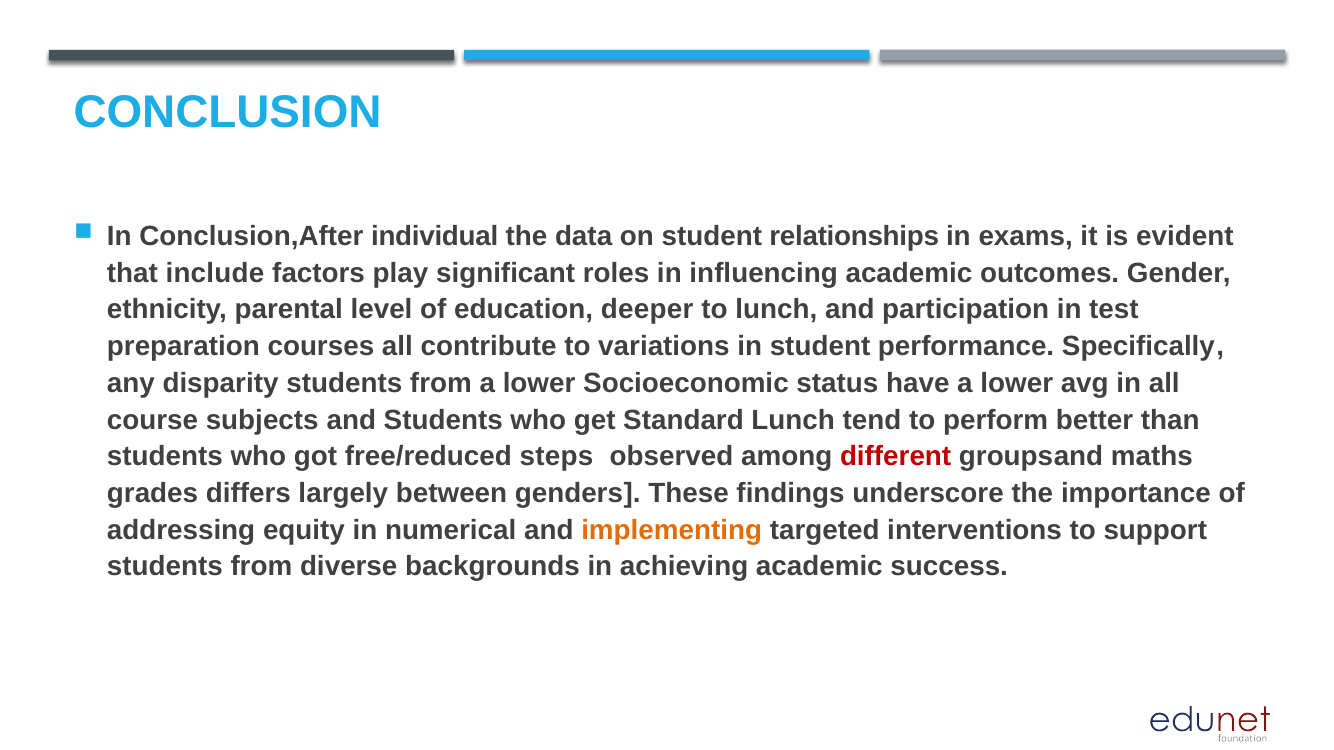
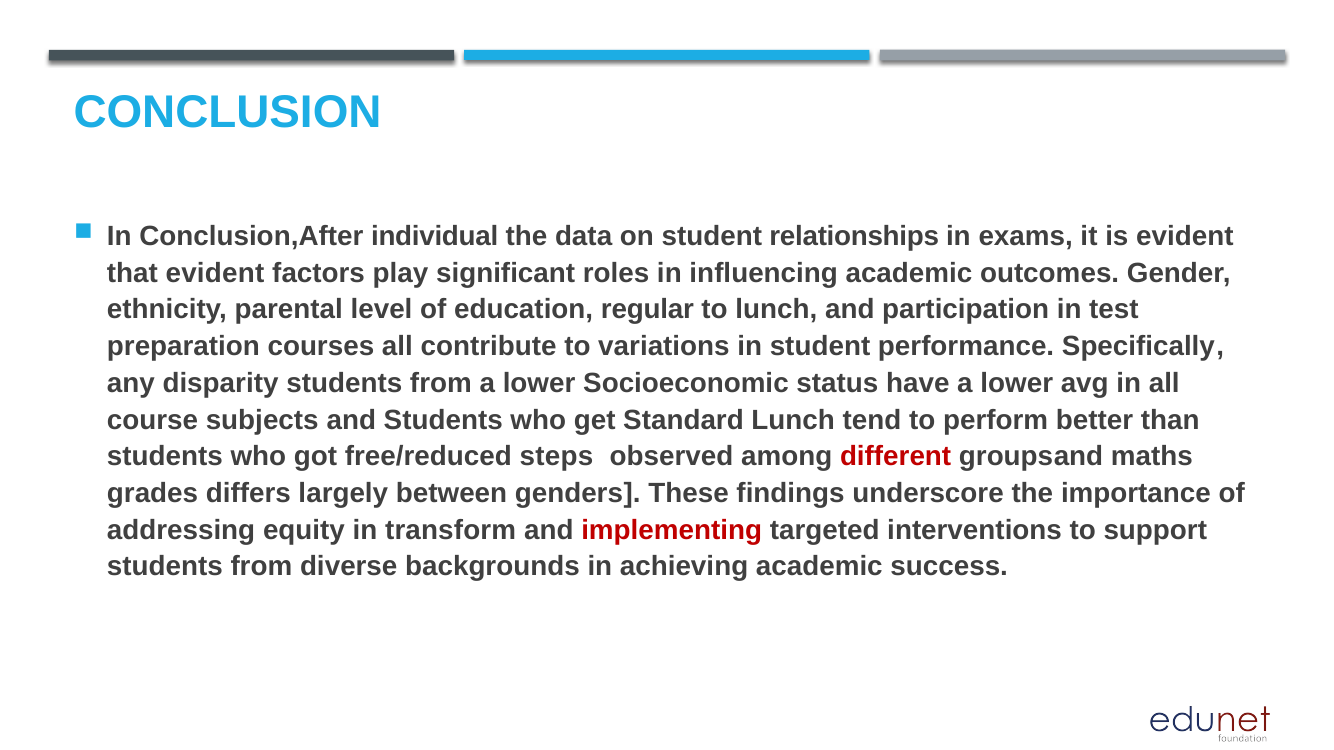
that include: include -> evident
deeper: deeper -> regular
numerical: numerical -> transform
implementing colour: orange -> red
